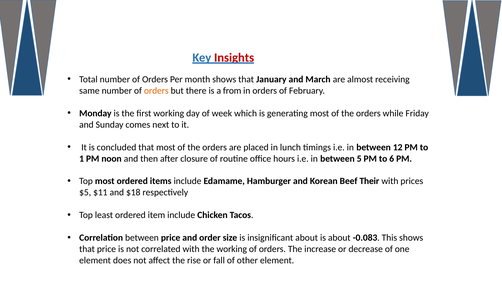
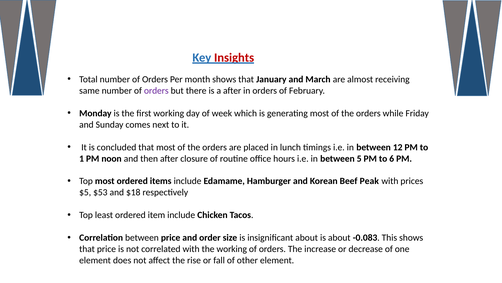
orders at (156, 90) colour: orange -> purple
a from: from -> after
Their: Their -> Peak
$11: $11 -> $53
